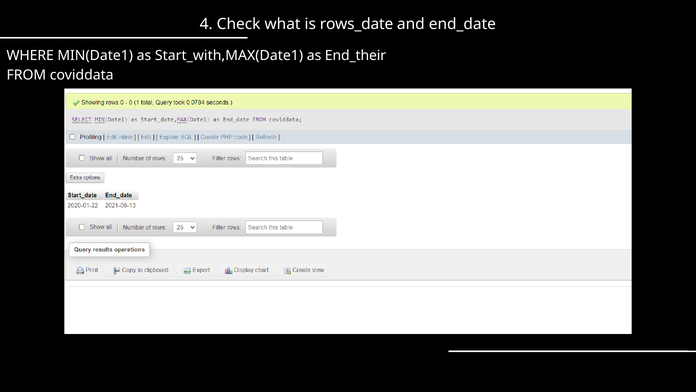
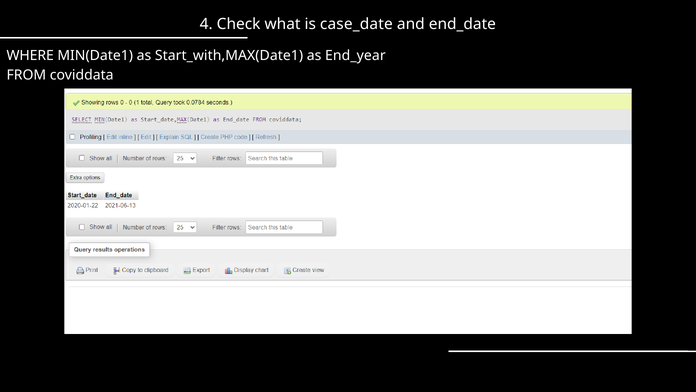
rows_date: rows_date -> case_date
End_their: End_their -> End_year
